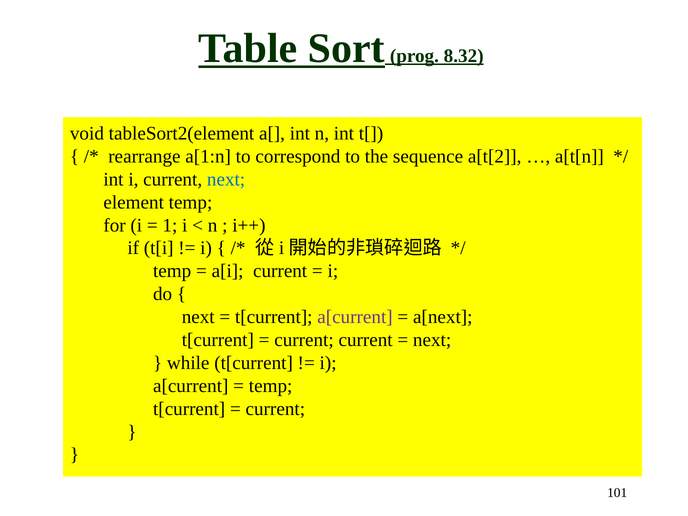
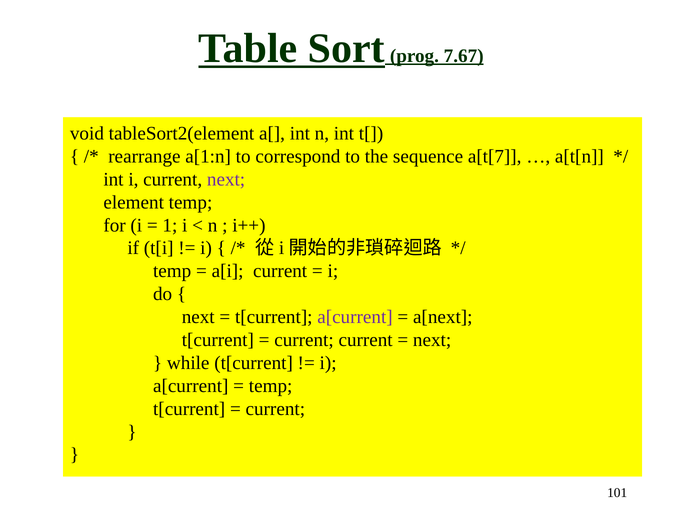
8.32: 8.32 -> 7.67
a[t[2: a[t[2 -> a[t[7
next at (226, 179) colour: blue -> purple
